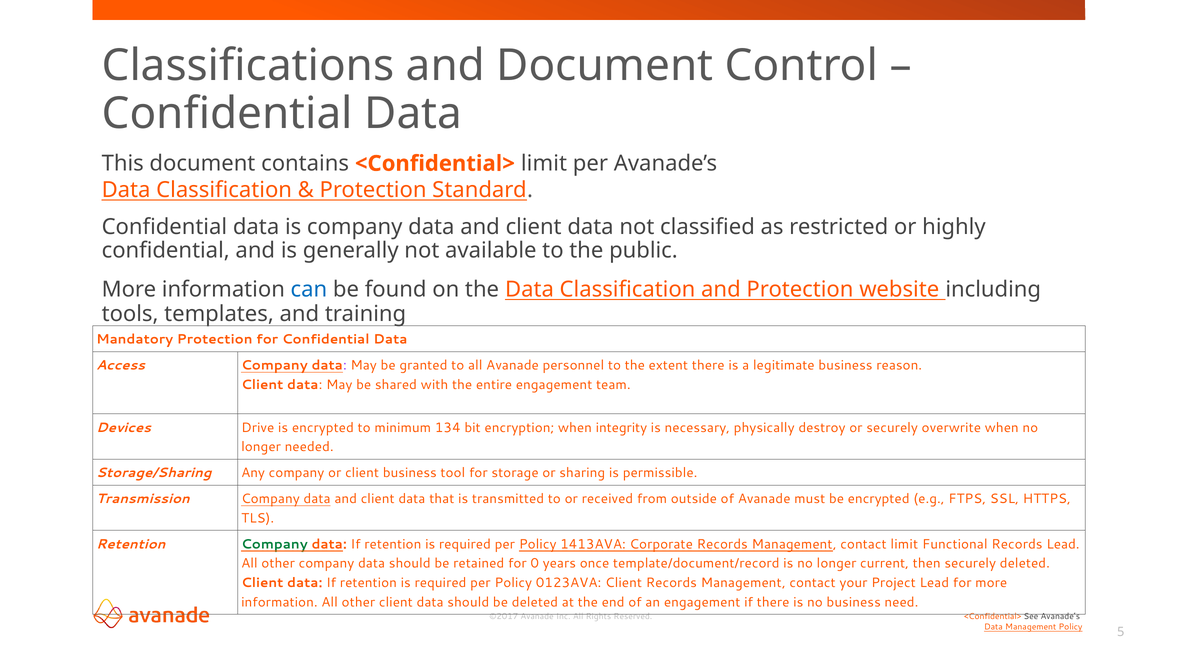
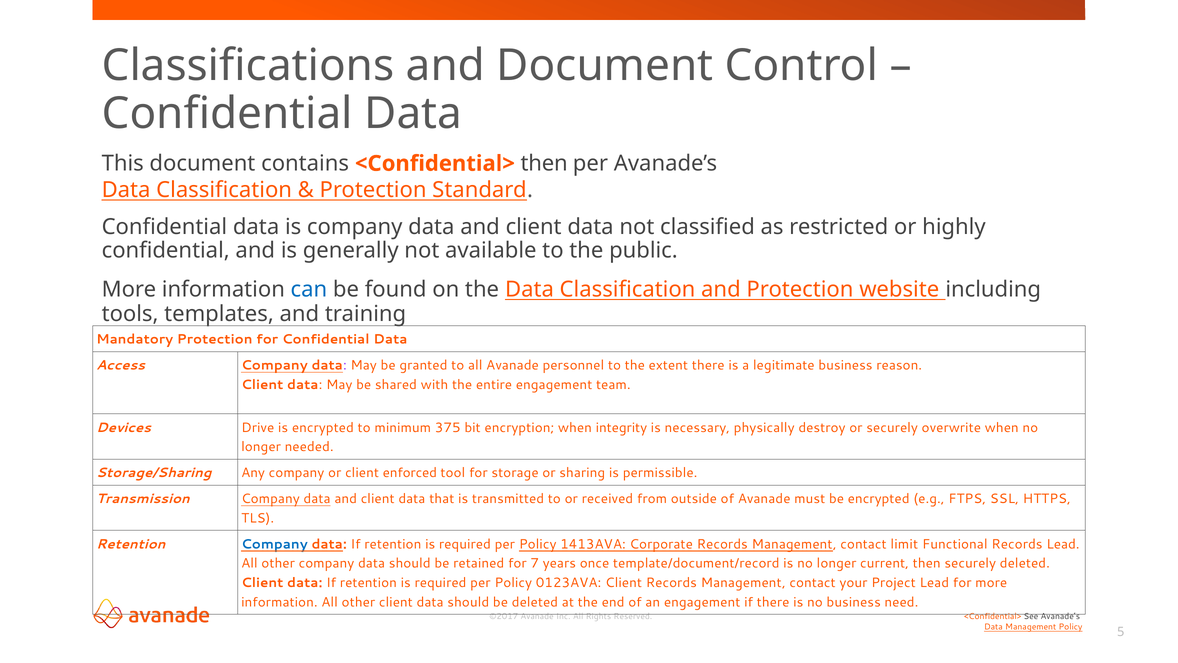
<Confidential> limit: limit -> then
134: 134 -> 375
client business: business -> enforced
Company at (274, 544) colour: green -> blue
0: 0 -> 7
